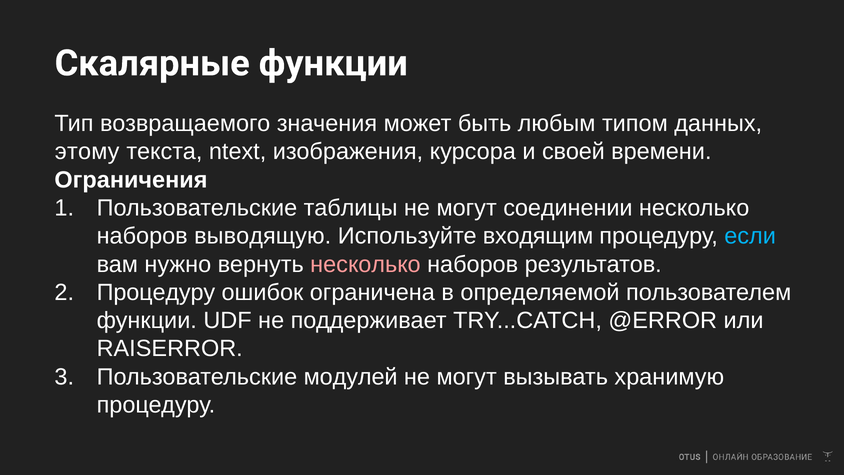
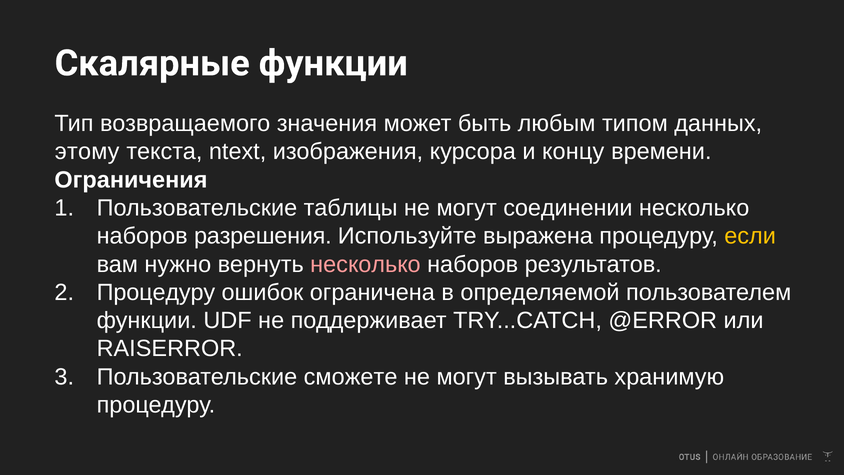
своей: своей -> концу
выводящую: выводящую -> разрешения
входящим: входящим -> выражена
если colour: light blue -> yellow
модулей: модулей -> сможете
